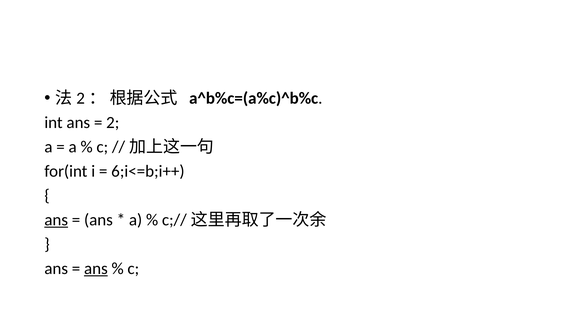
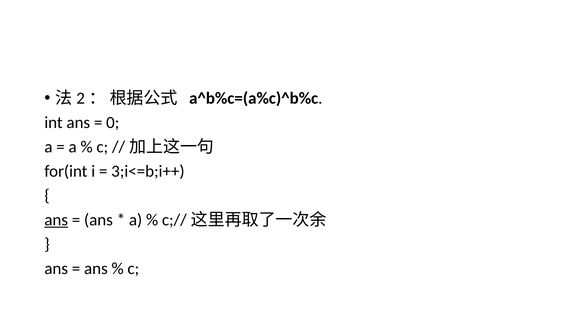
2: 2 -> 0
6;i<=b;i++: 6;i<=b;i++ -> 3;i<=b;i++
ans at (96, 269) underline: present -> none
